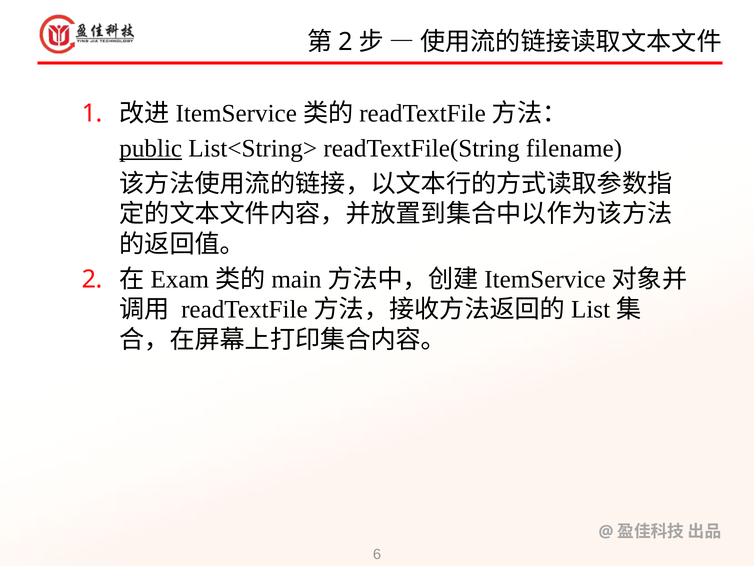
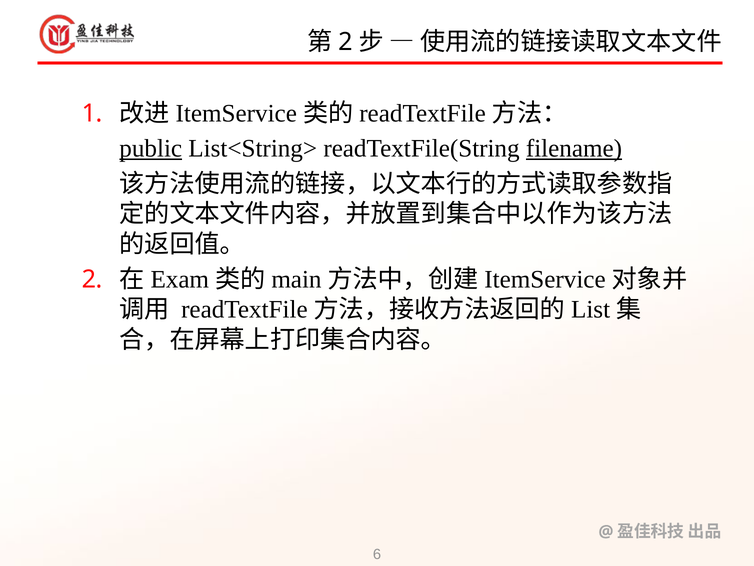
filename underline: none -> present
